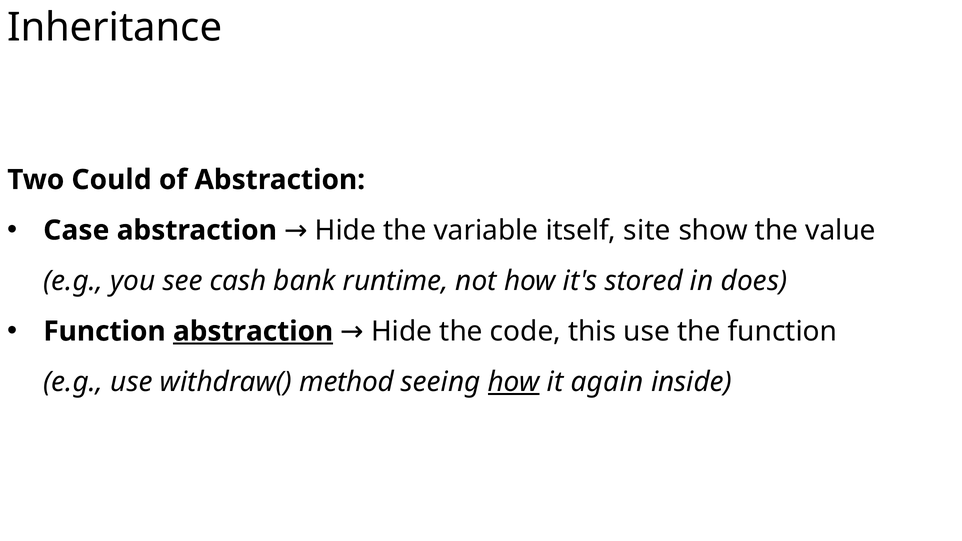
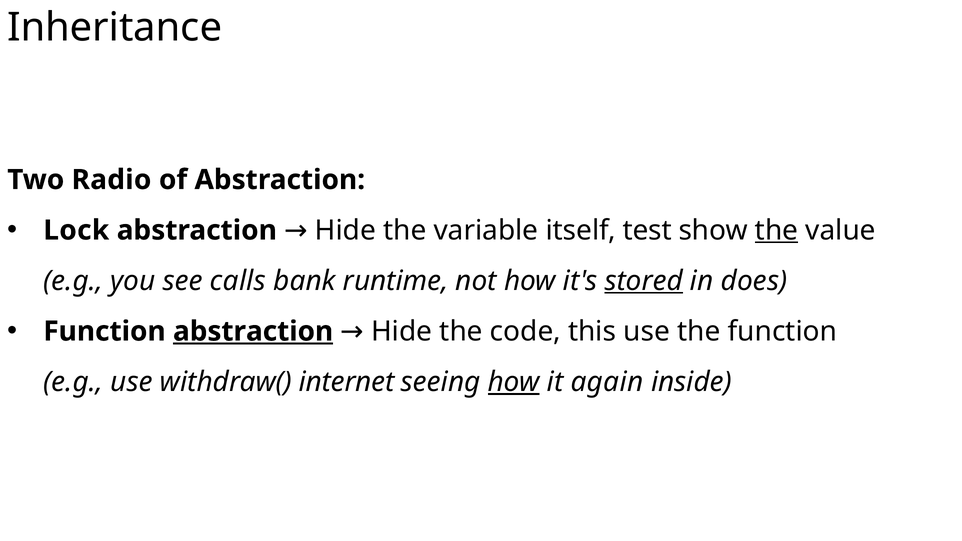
Could: Could -> Radio
Case: Case -> Lock
site: site -> test
the at (777, 230) underline: none -> present
cash: cash -> calls
stored underline: none -> present
method: method -> internet
